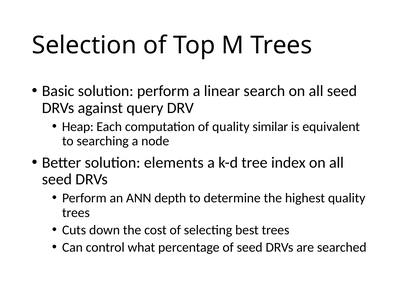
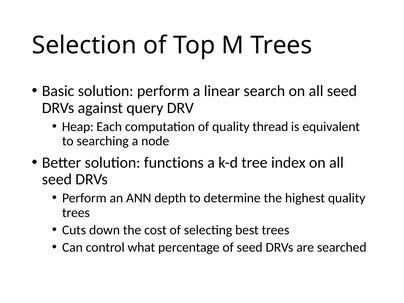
similar: similar -> thread
elements: elements -> functions
